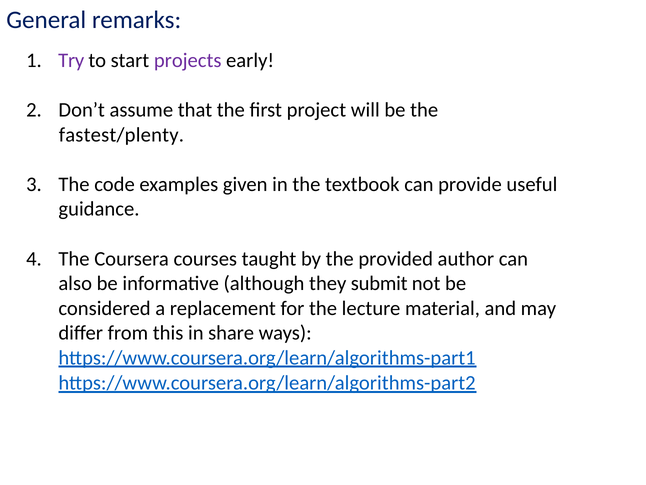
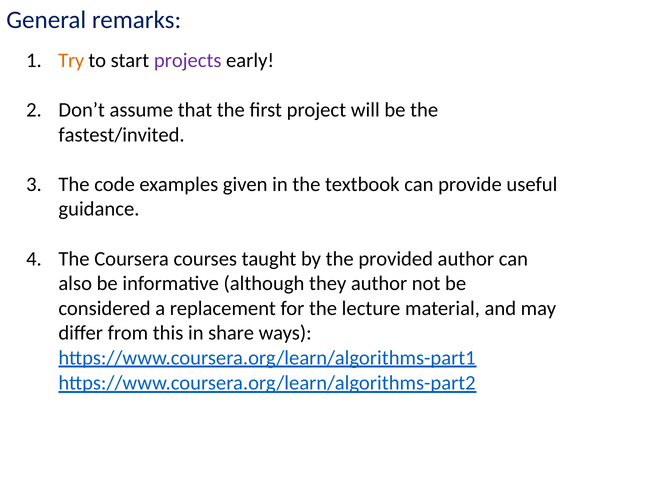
Try colour: purple -> orange
fastest/plenty: fastest/plenty -> fastest/invited
they submit: submit -> author
